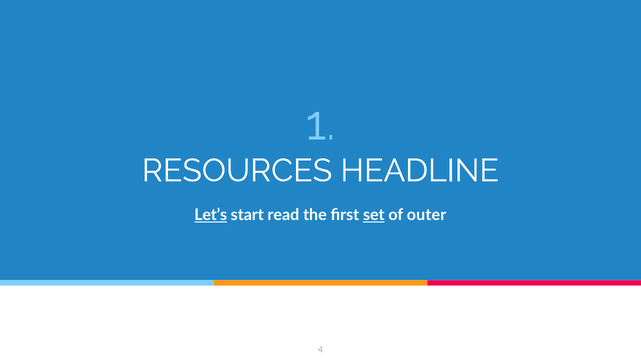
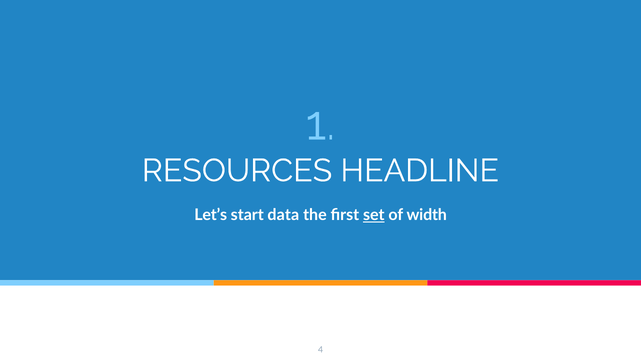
Let’s underline: present -> none
read: read -> data
outer: outer -> width
